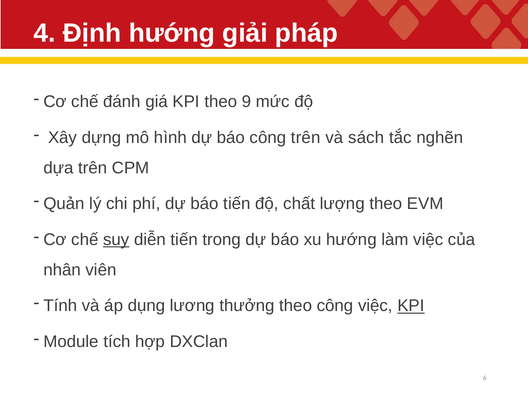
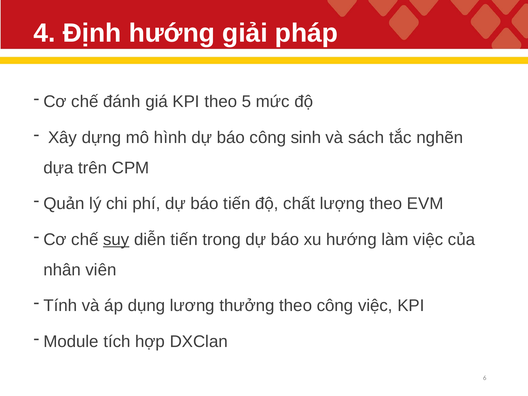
9: 9 -> 5
công trên: trên -> sinh
KPI at (411, 306) underline: present -> none
